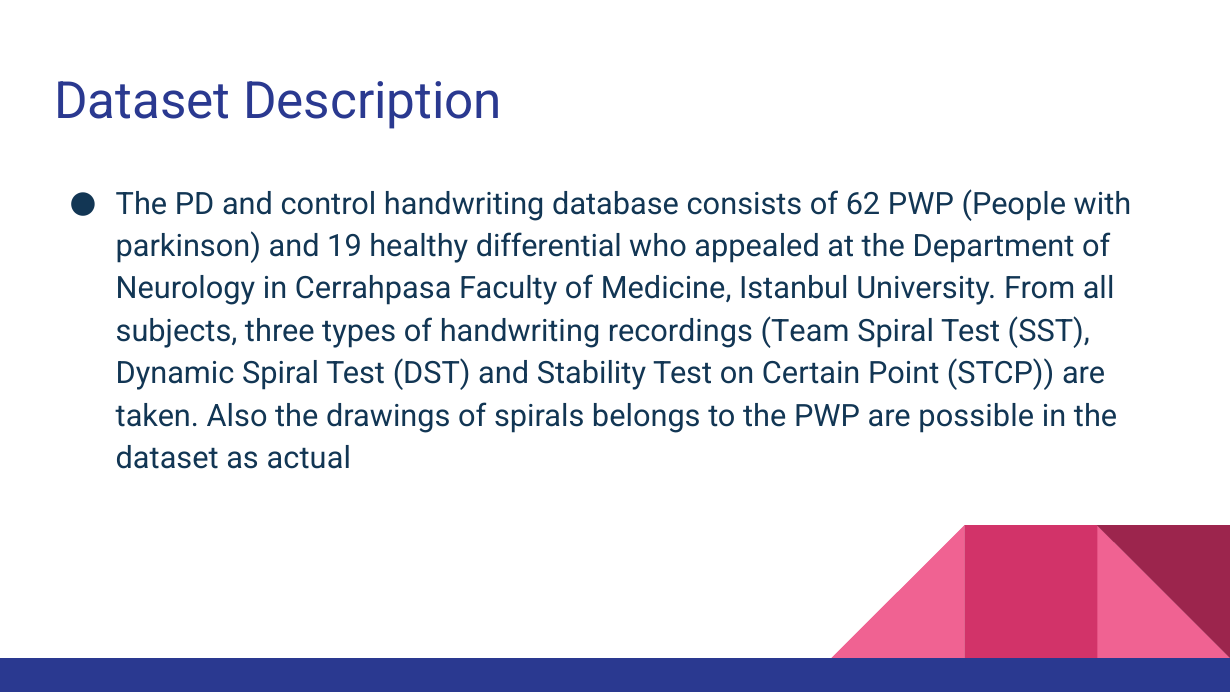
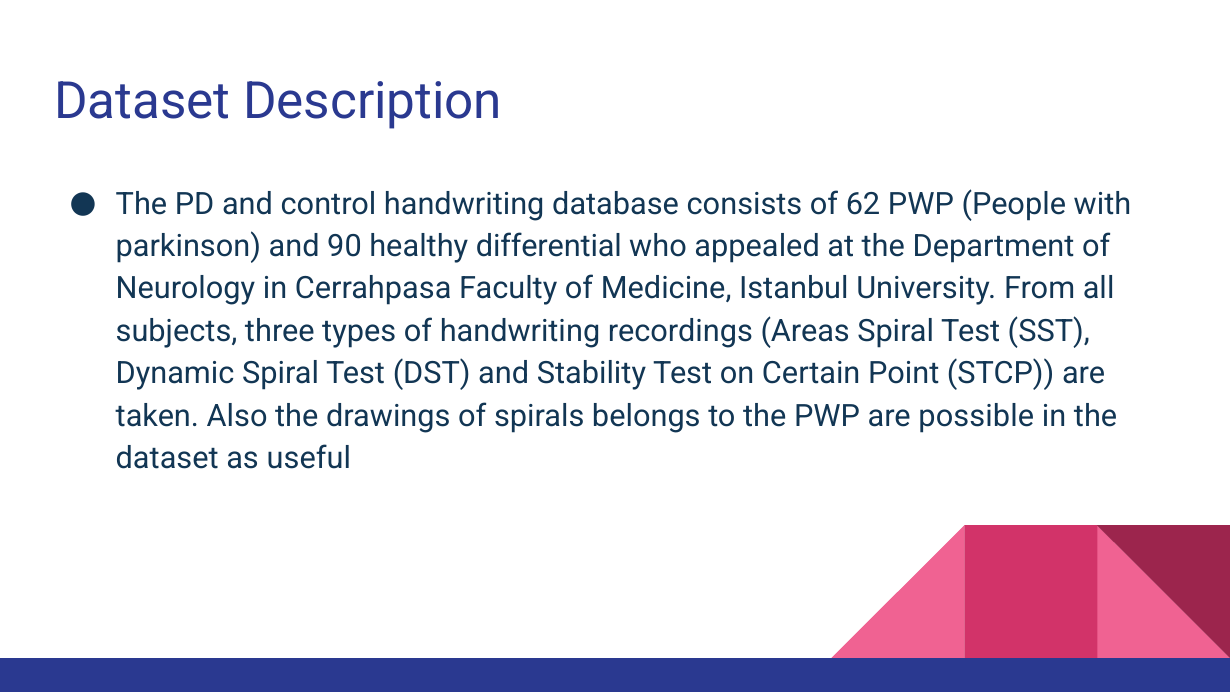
19: 19 -> 90
Team: Team -> Areas
actual: actual -> useful
